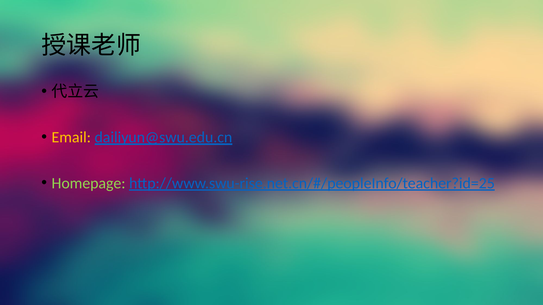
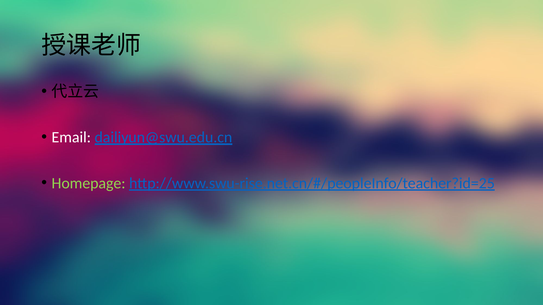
Email colour: yellow -> white
